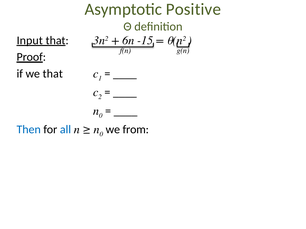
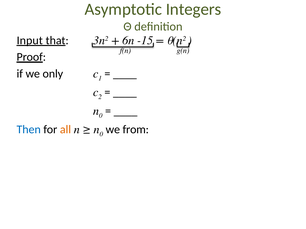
Positive: Positive -> Integers
we that: that -> only
all colour: blue -> orange
